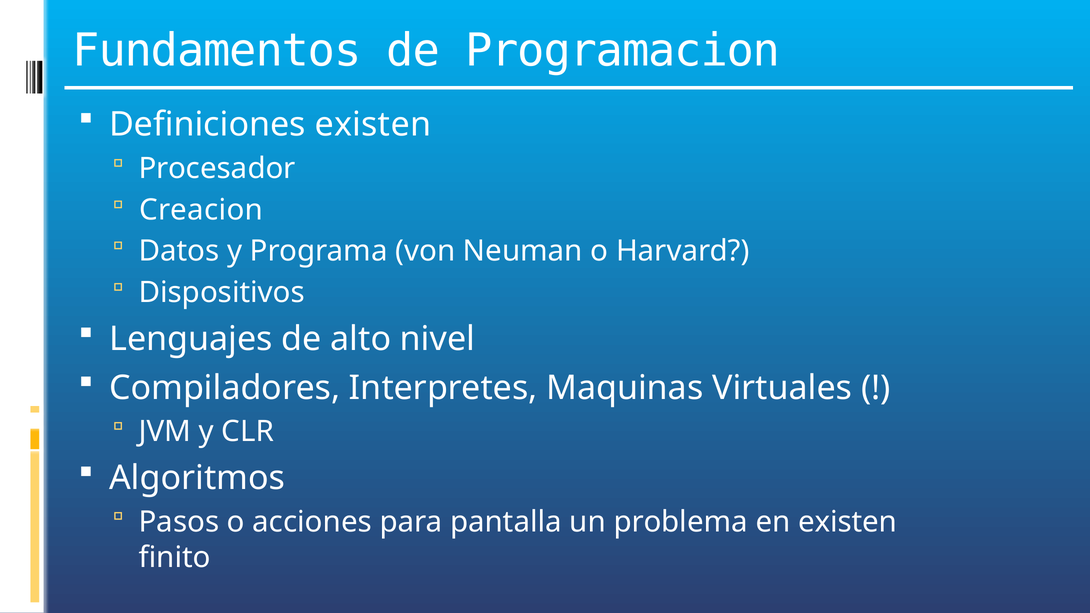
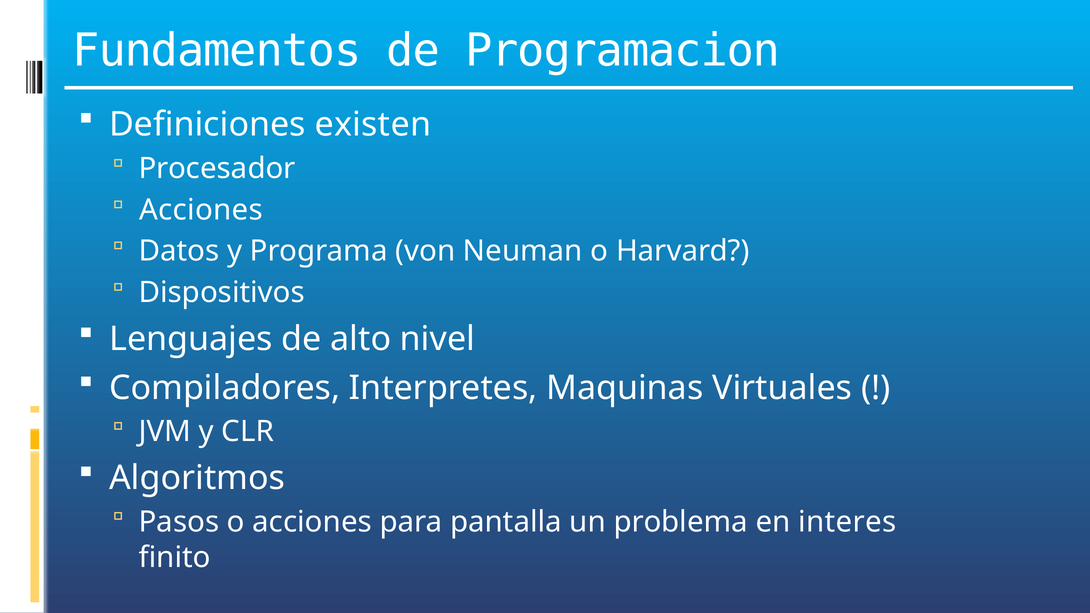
Creacion at (201, 210): Creacion -> Acciones
en existen: existen -> interes
